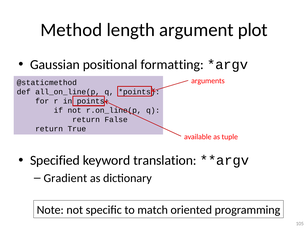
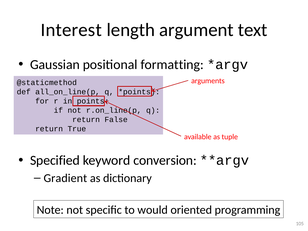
Method: Method -> Interest
plot: plot -> text
translation: translation -> conversion
match: match -> would
